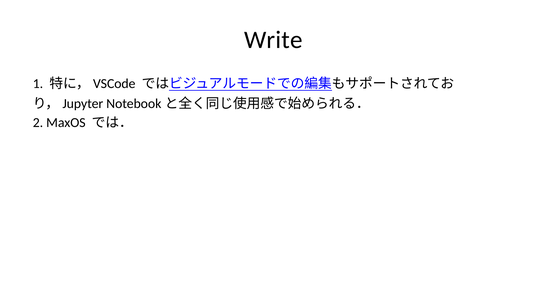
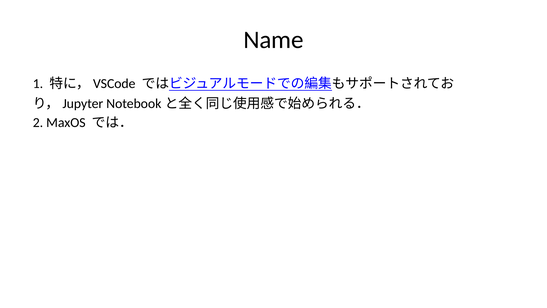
Write: Write -> Name
